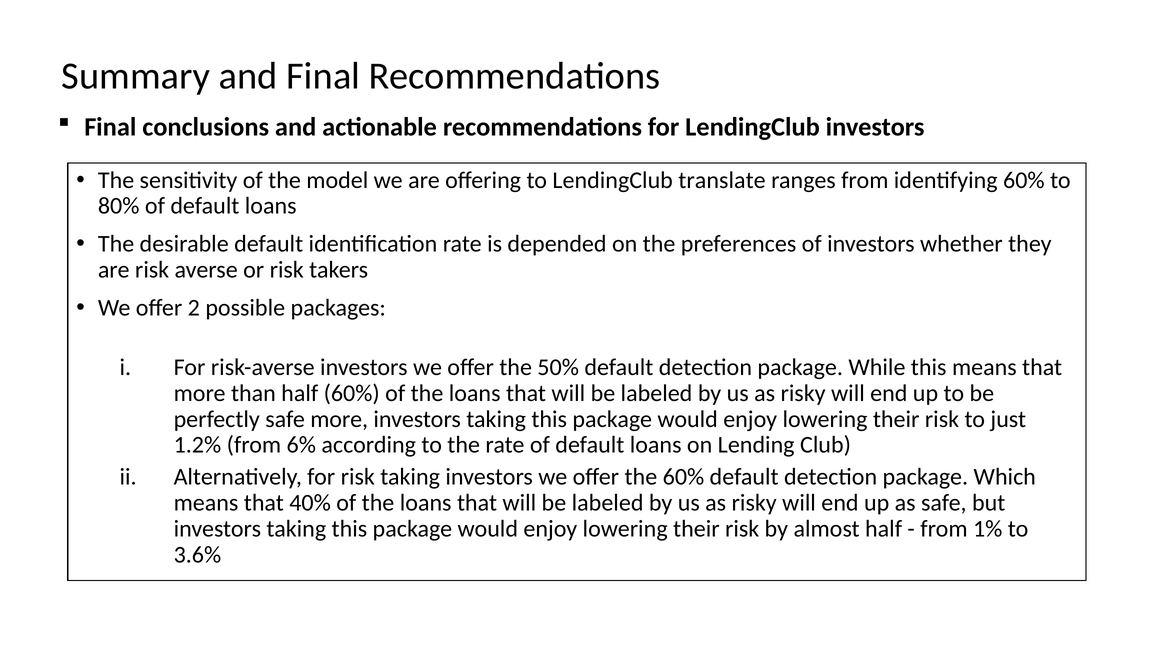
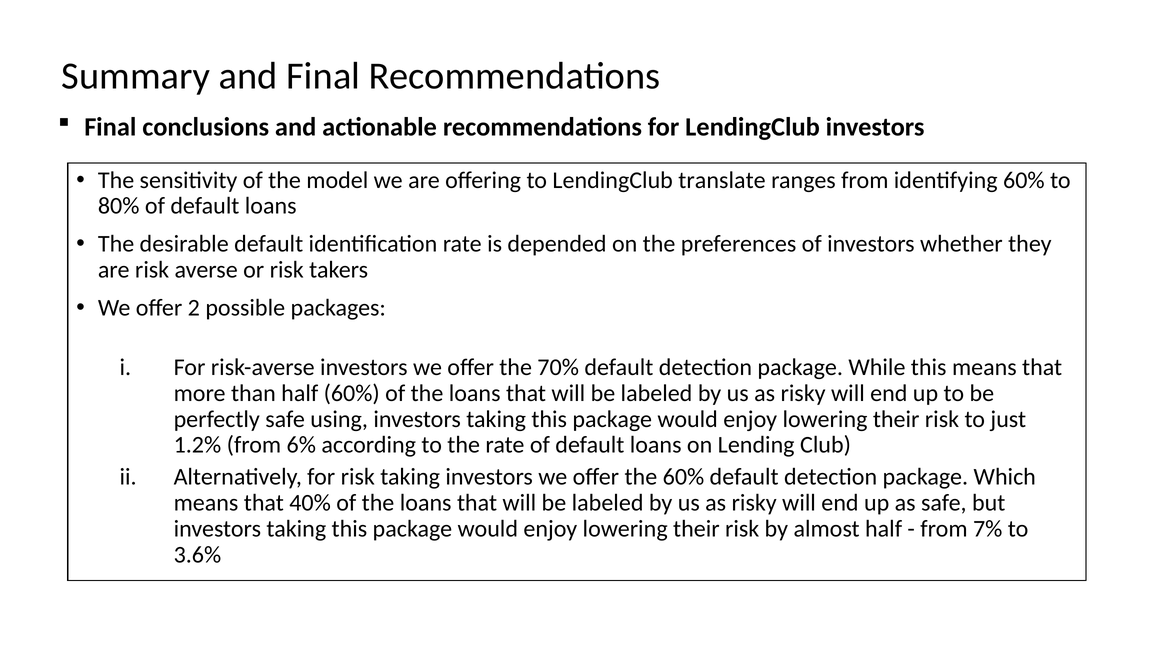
50%: 50% -> 70%
safe more: more -> using
1%: 1% -> 7%
